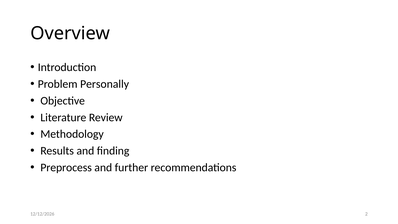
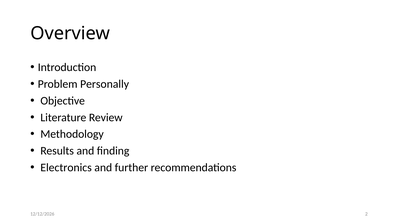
Preprocess: Preprocess -> Electronics
